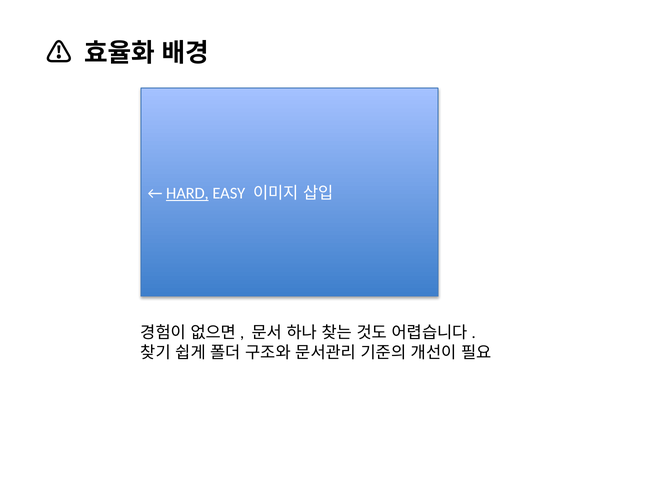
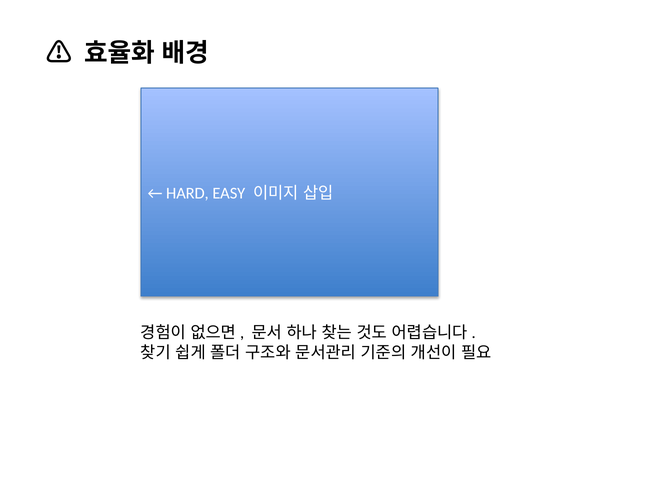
HARD underline: present -> none
